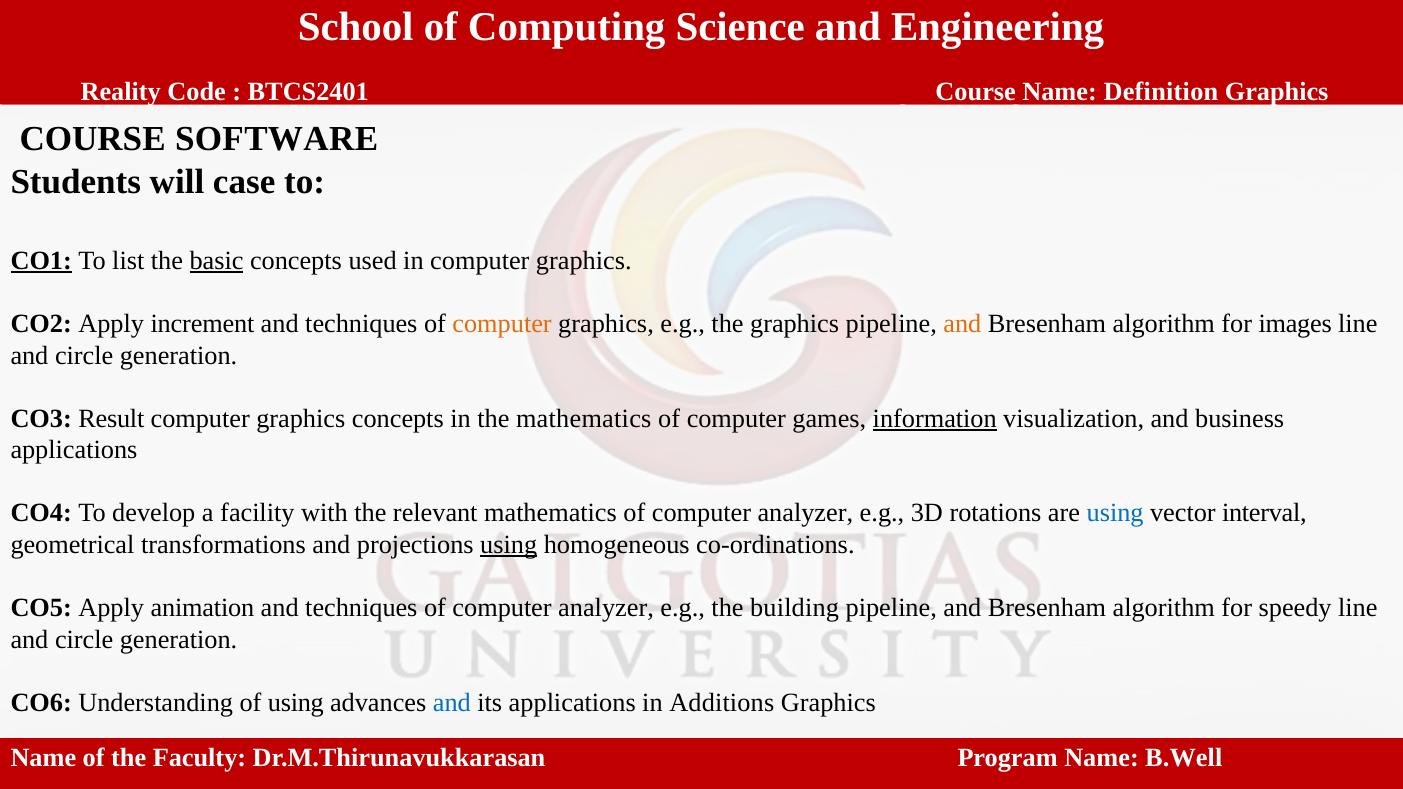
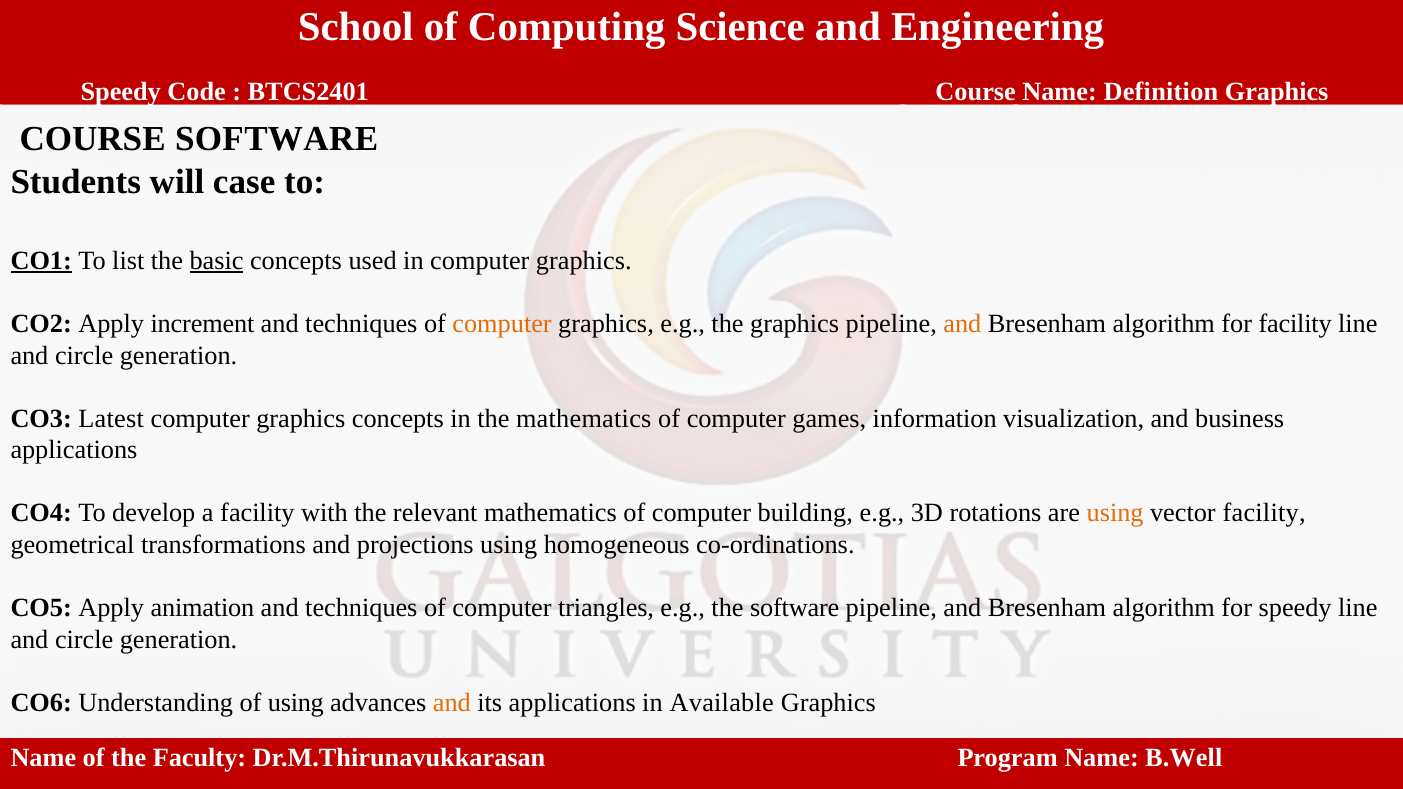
Reality at (121, 92): Reality -> Speedy
for images: images -> facility
Result: Result -> Latest
information underline: present -> none
mathematics of computer analyzer: analyzer -> building
using at (1115, 513) colour: blue -> orange
vector interval: interval -> facility
using at (509, 545) underline: present -> none
techniques of computer analyzer: analyzer -> triangles
the building: building -> software
and at (452, 703) colour: blue -> orange
Additions: Additions -> Available
